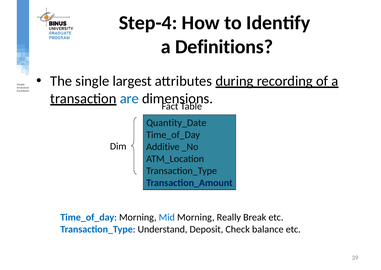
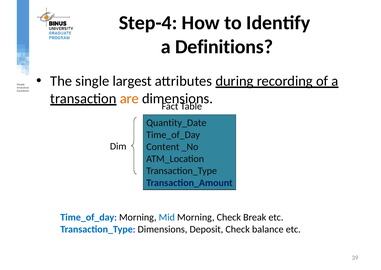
are colour: blue -> orange
Additive: Additive -> Content
Morning Really: Really -> Check
Transaction_Type Understand: Understand -> Dimensions
